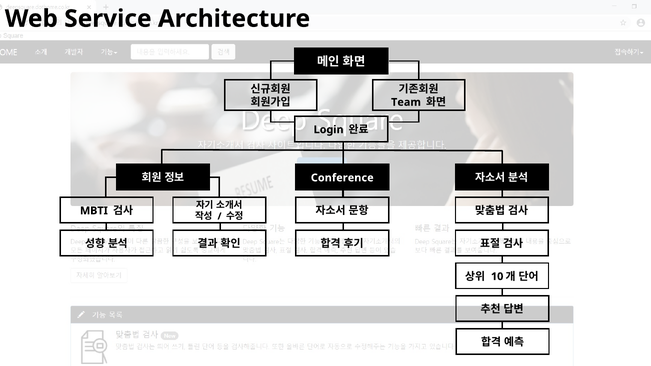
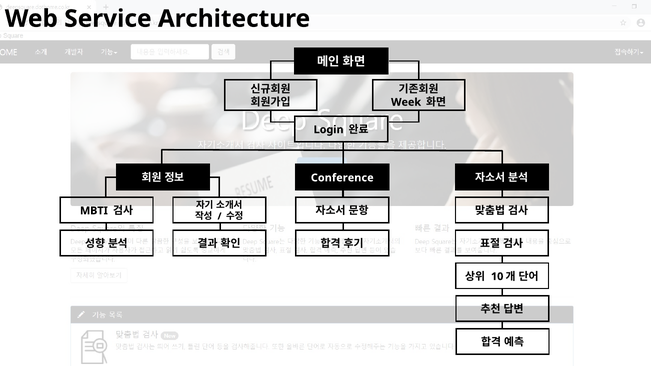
Team: Team -> Week
